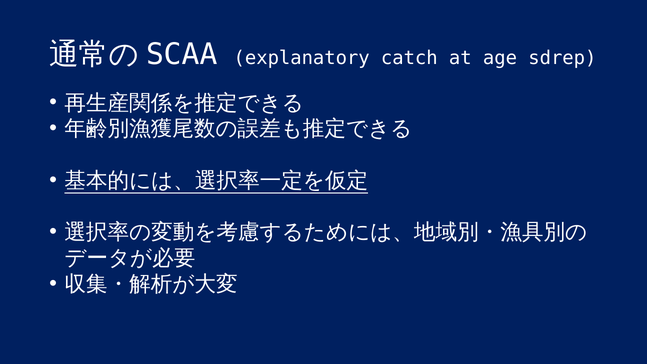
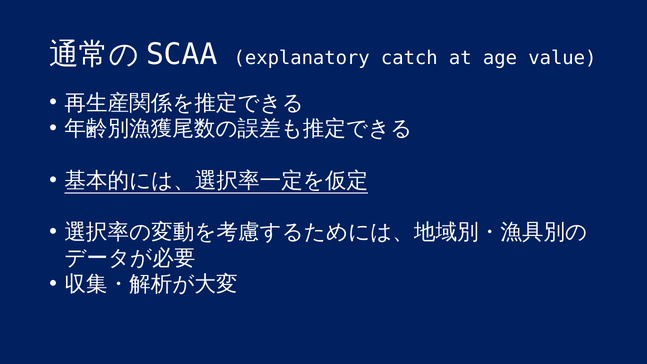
sdrep: sdrep -> value
